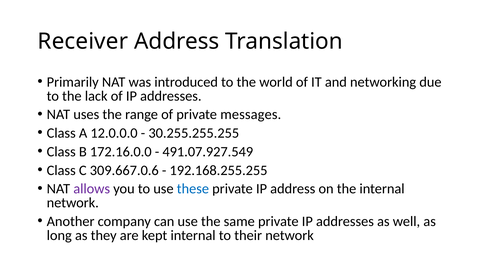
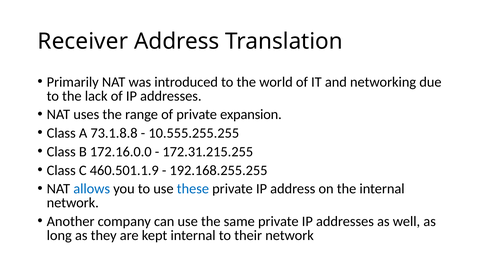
messages: messages -> expansion
12.0.0.0: 12.0.0.0 -> 73.1.8.8
30.255.255.255: 30.255.255.255 -> 10.555.255.255
491.07.927.549: 491.07.927.549 -> 172.31.215.255
309.667.0.6: 309.667.0.6 -> 460.501.1.9
allows colour: purple -> blue
